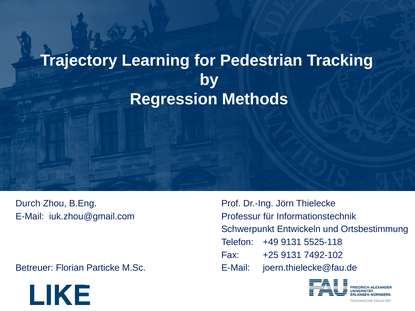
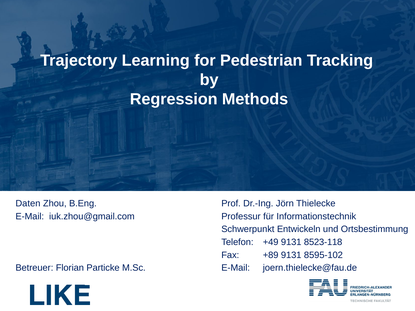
Durch: Durch -> Daten
5525-118: 5525-118 -> 8523-118
+25: +25 -> +89
7492-102: 7492-102 -> 8595-102
